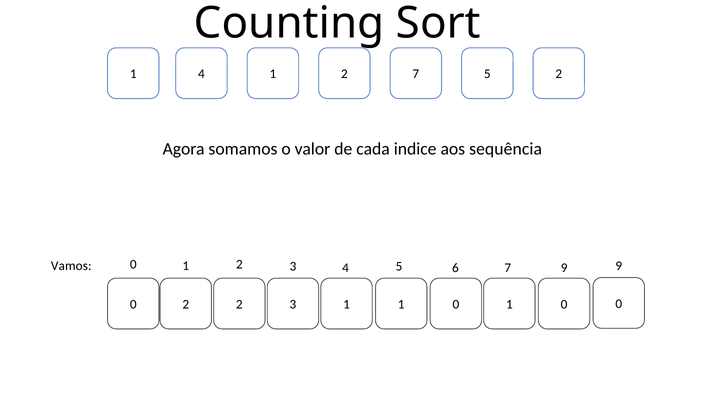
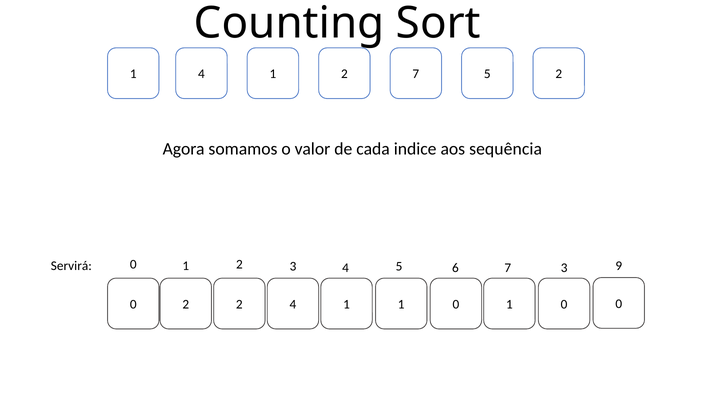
Vamos: Vamos -> Servirá
7 9: 9 -> 3
2 2 3: 3 -> 4
